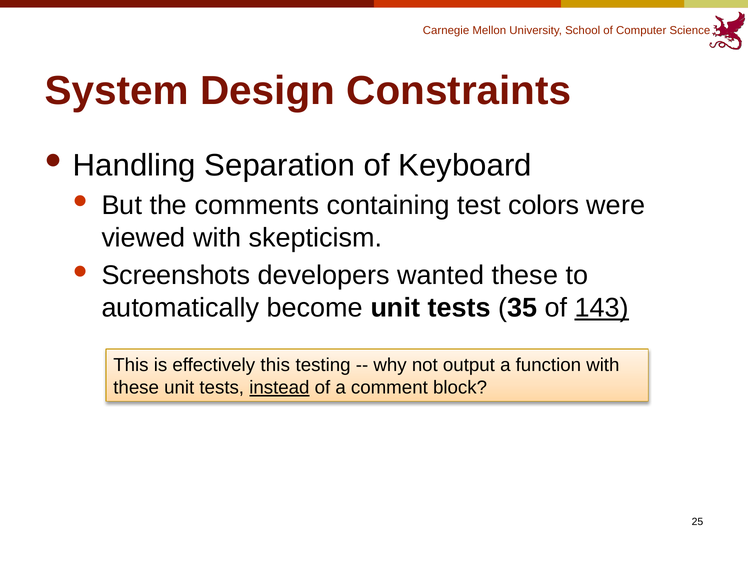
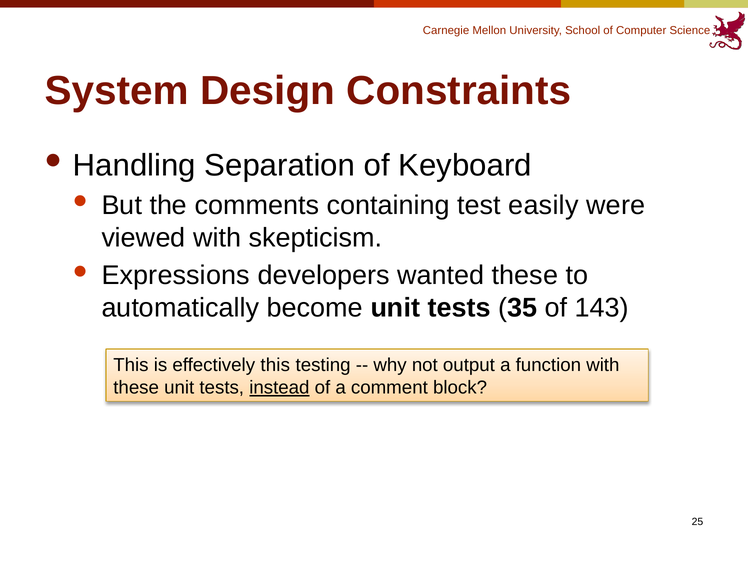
colors: colors -> easily
Screenshots: Screenshots -> Expressions
143 underline: present -> none
